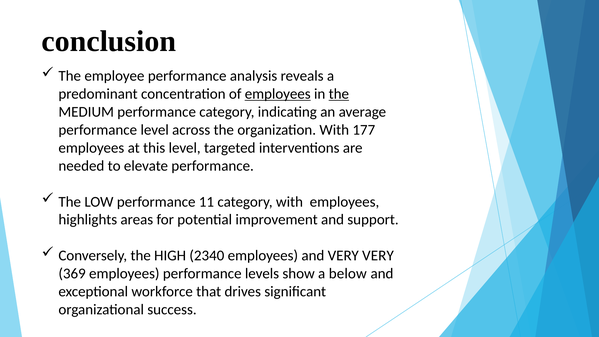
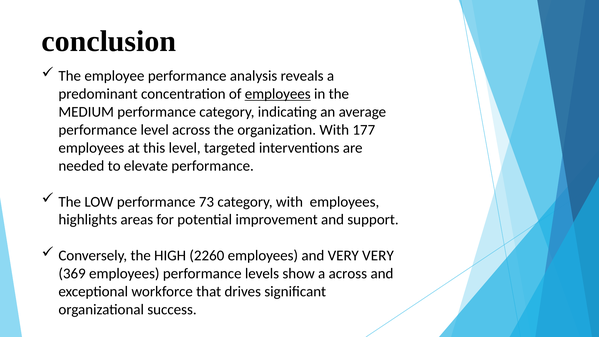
the at (339, 94) underline: present -> none
11: 11 -> 73
2340: 2340 -> 2260
a below: below -> across
